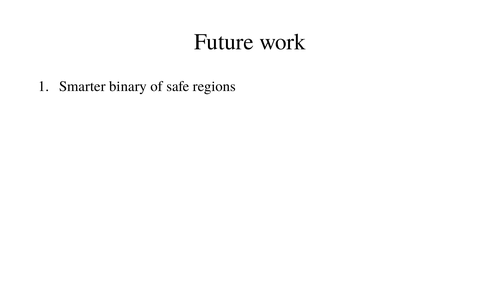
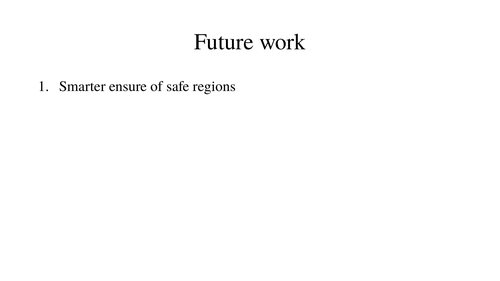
binary: binary -> ensure
